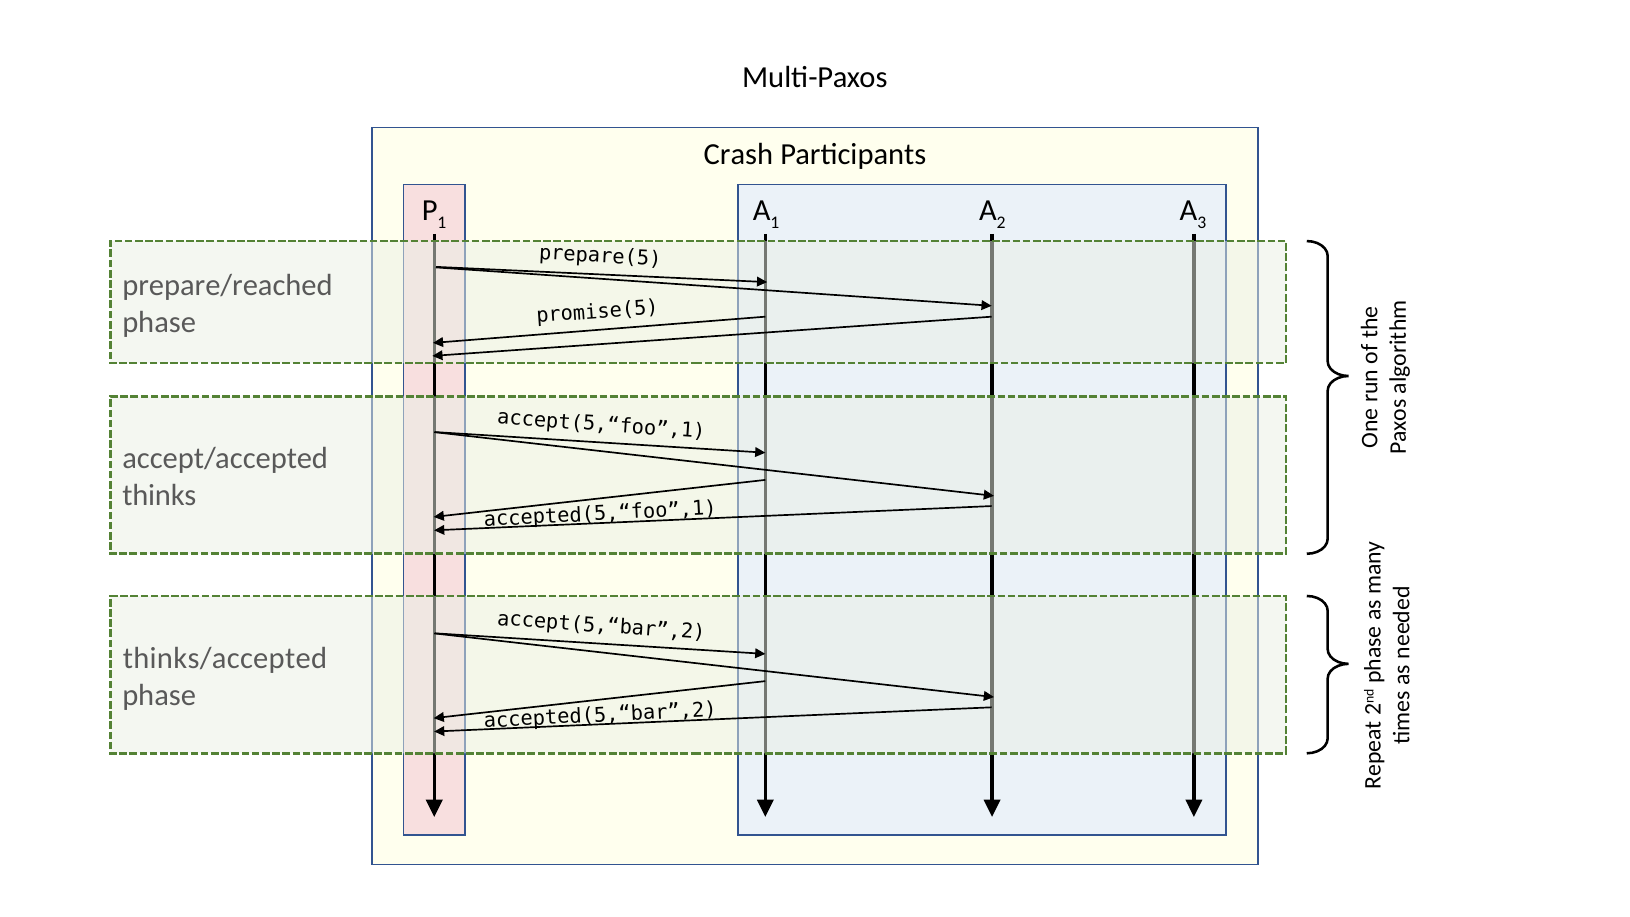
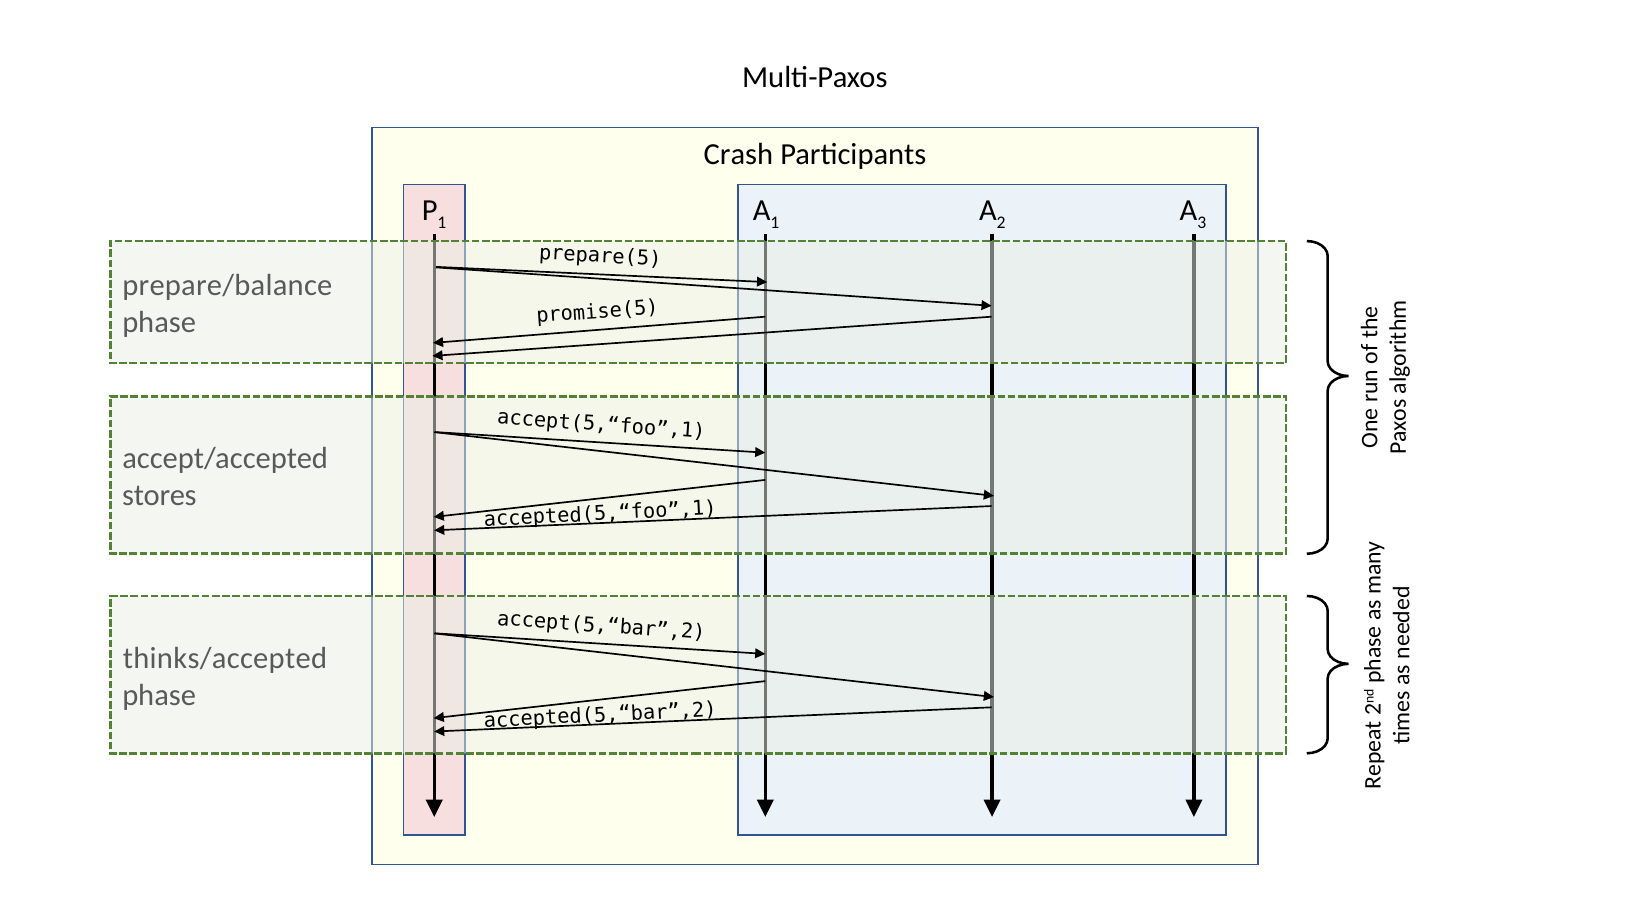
prepare/reached: prepare/reached -> prepare/balance
thinks: thinks -> stores
